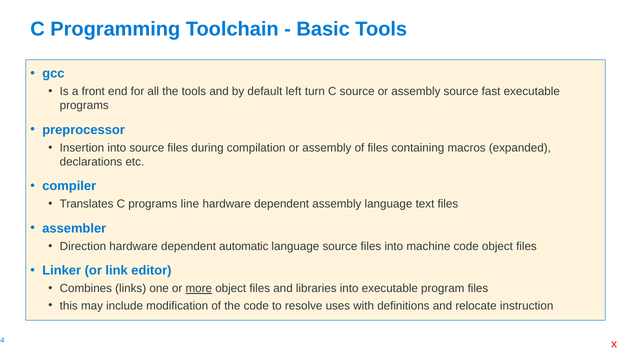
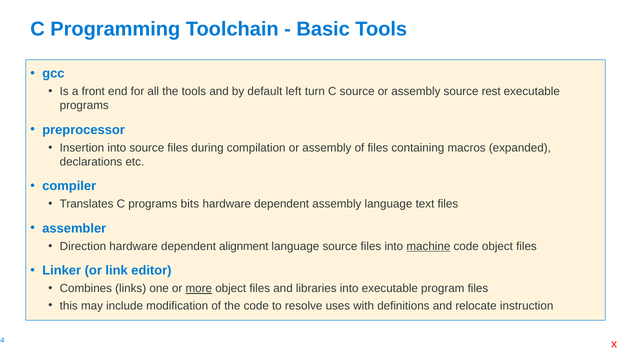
fast: fast -> rest
line: line -> bits
automatic: automatic -> alignment
machine underline: none -> present
